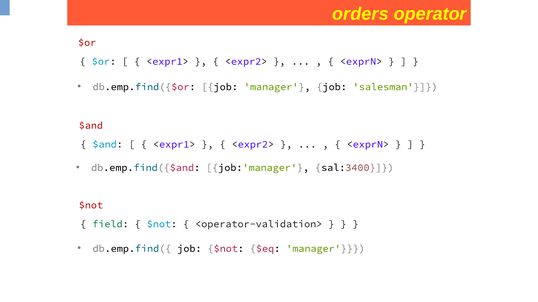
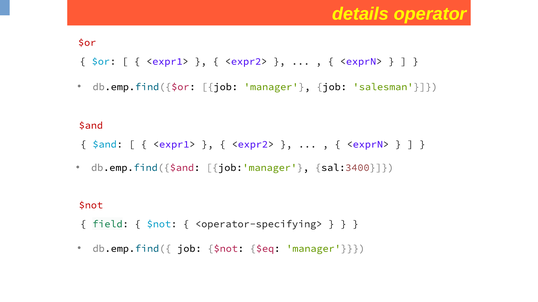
orders: orders -> details
<operator-validation>: <operator-validation> -> <operator-specifying>
